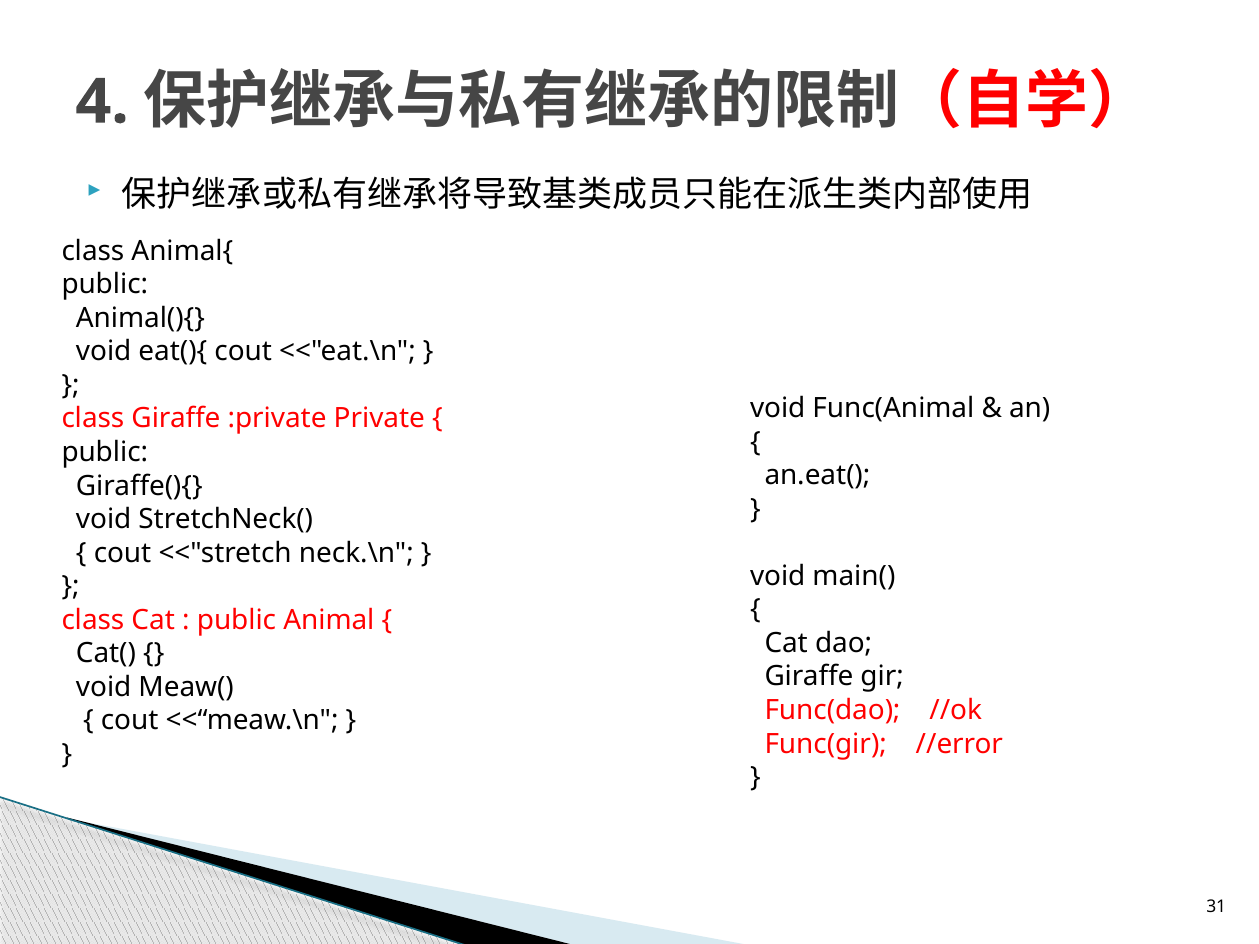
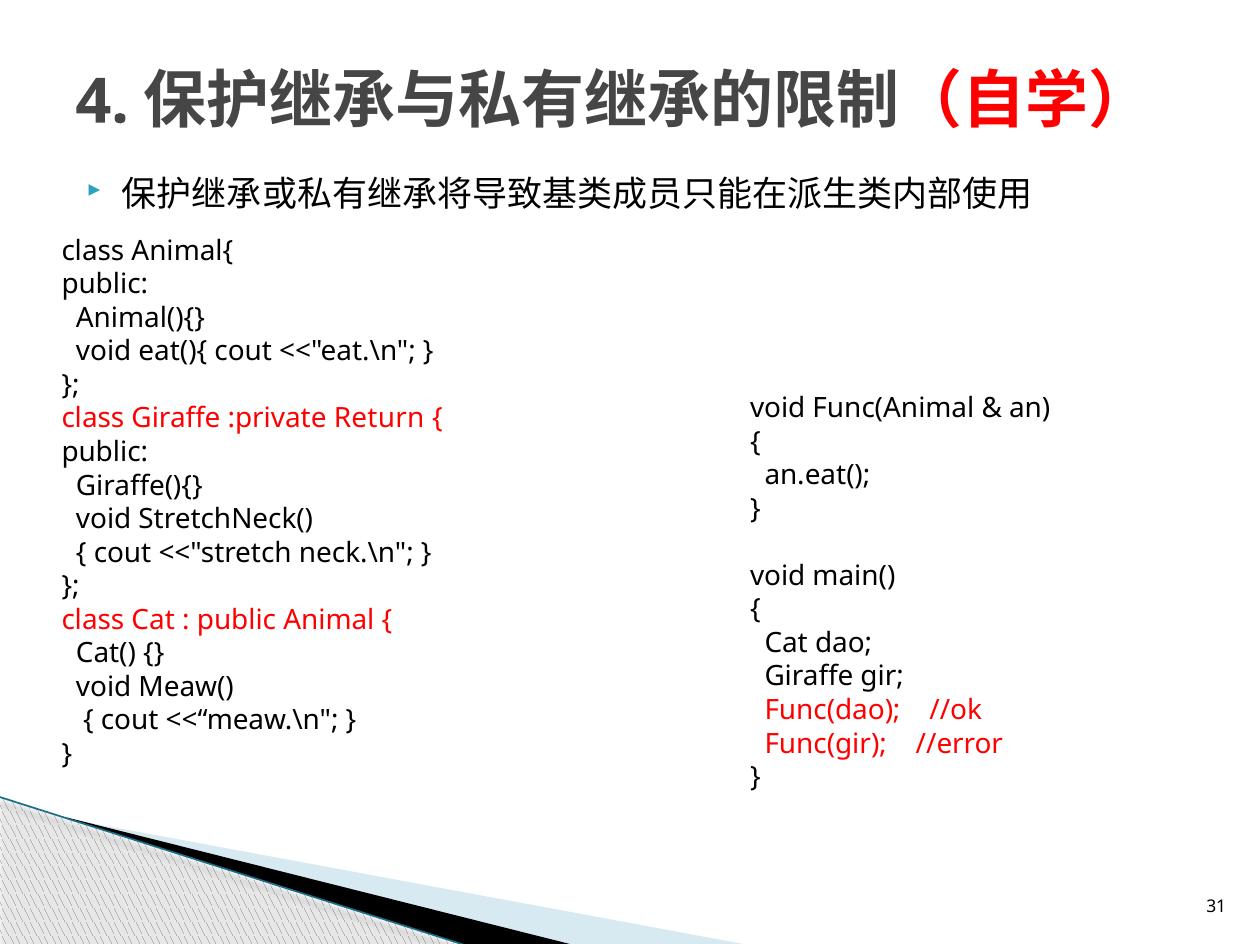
Private: Private -> Return
